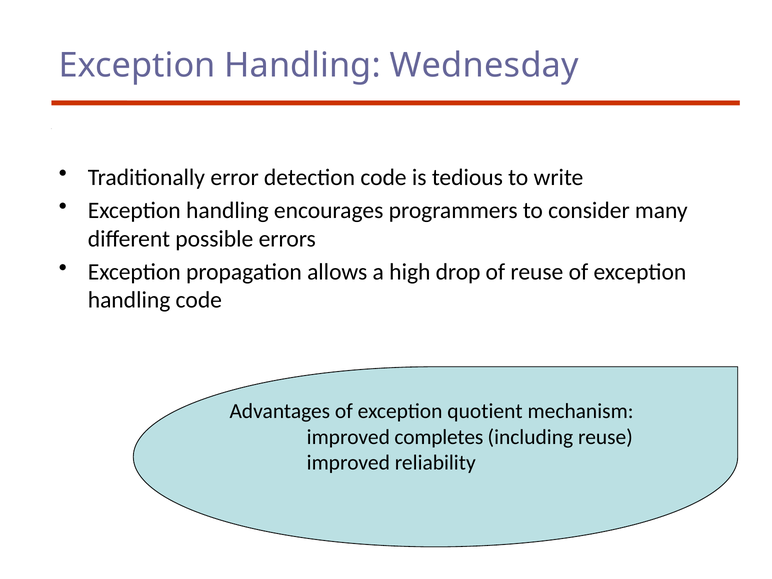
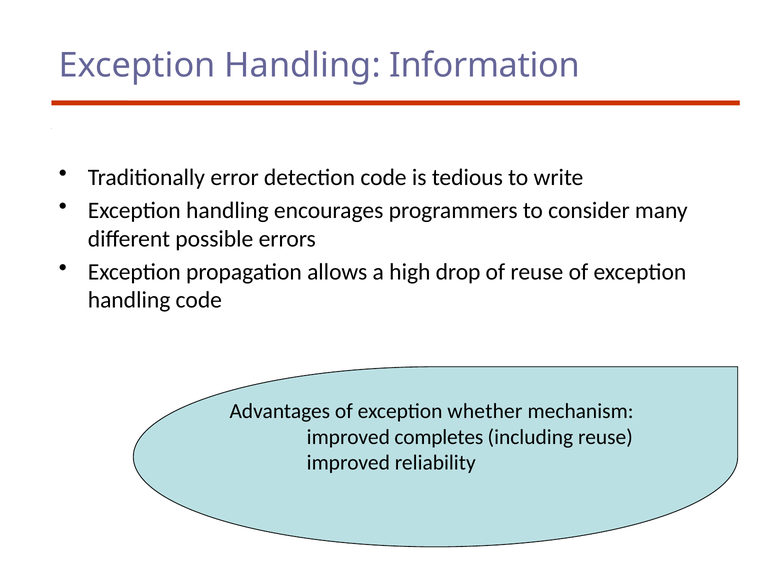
Wednesday: Wednesday -> Information
quotient: quotient -> whether
